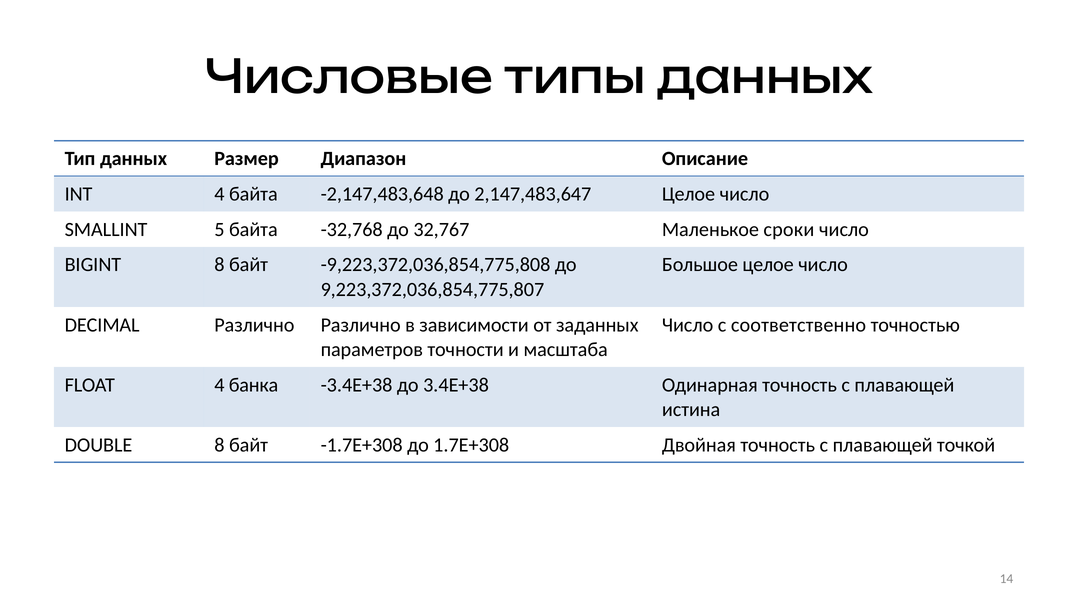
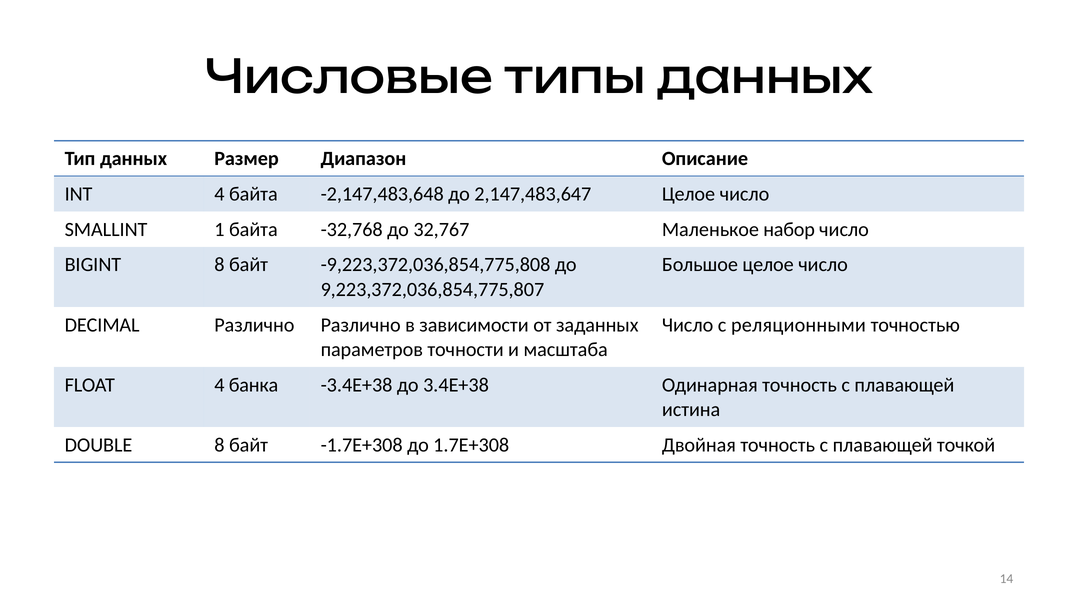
5: 5 -> 1
сроки: сроки -> набор
соответственно: соответственно -> реляционными
